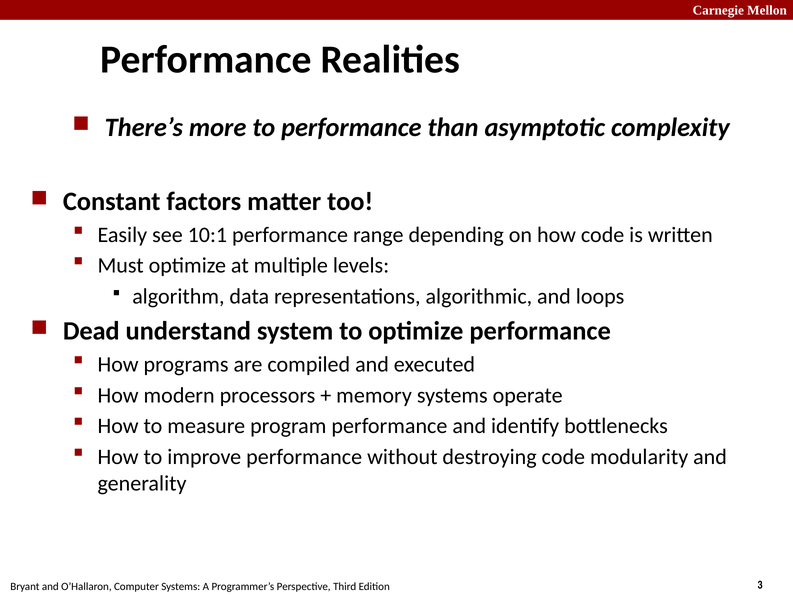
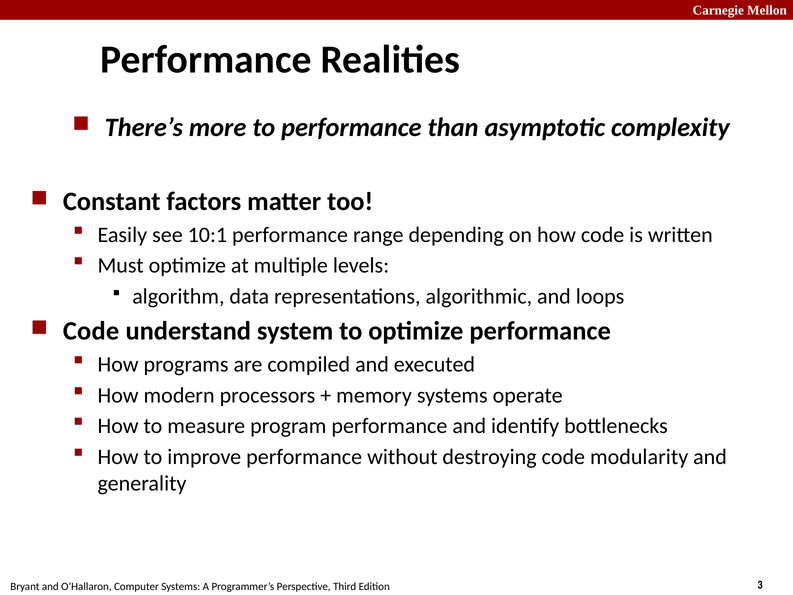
Dead at (91, 331): Dead -> Code
